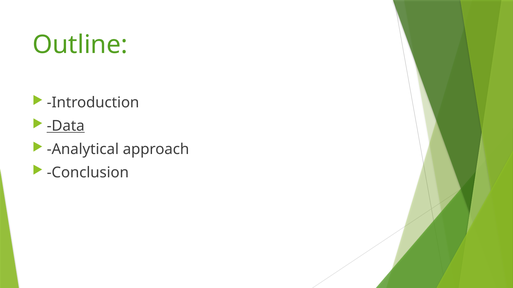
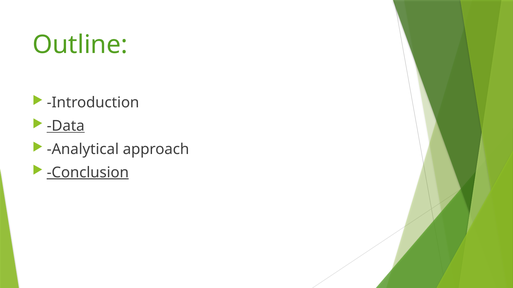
Conclusion underline: none -> present
